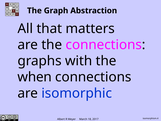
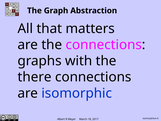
when: when -> there
